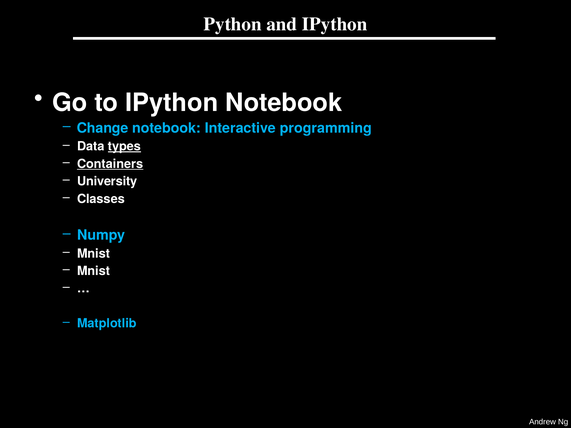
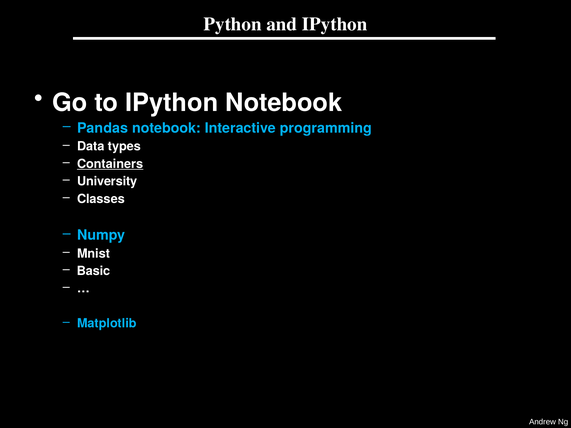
Change: Change -> Pandas
types underline: present -> none
Mnist at (93, 271): Mnist -> Basic
